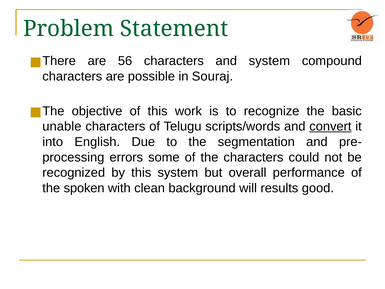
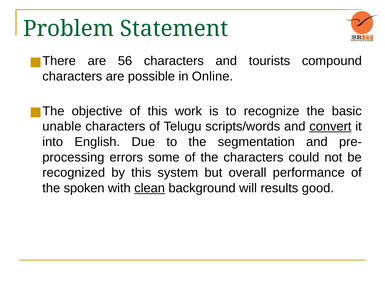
and system: system -> tourists
Souraj: Souraj -> Online
clean underline: none -> present
